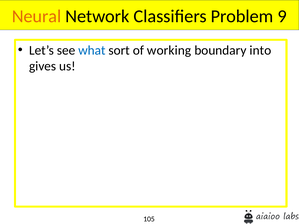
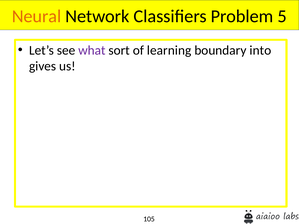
9: 9 -> 5
what colour: blue -> purple
working: working -> learning
